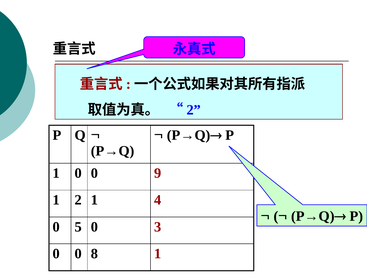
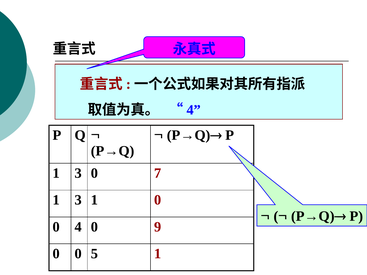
2 at (194, 110): 2 -> 4
0 at (78, 173): 0 -> 3
9: 9 -> 7
2 at (78, 200): 2 -> 3
1 4: 4 -> 0
0 5: 5 -> 4
3: 3 -> 9
8: 8 -> 5
